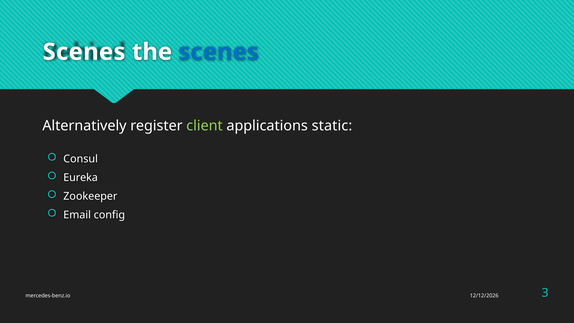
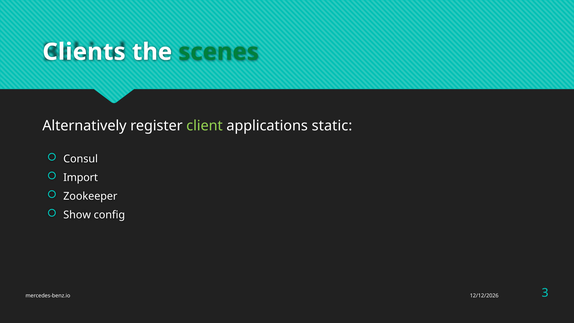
Scenes at (84, 52): Scenes -> Clients
scenes at (219, 52) colour: blue -> green
Eureka: Eureka -> Import
Email: Email -> Show
